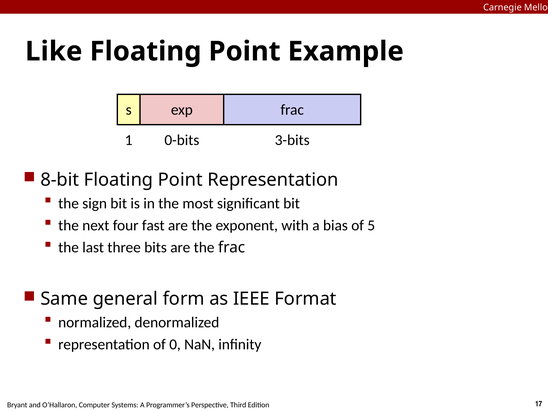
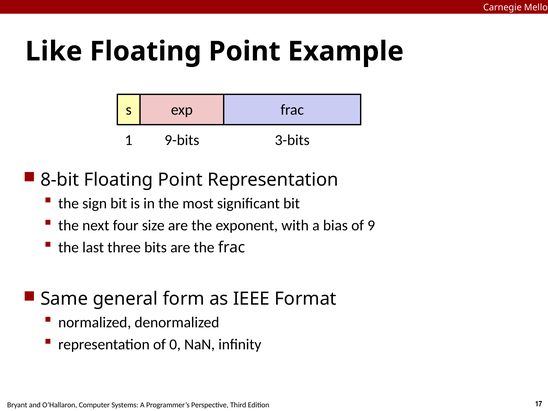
0-bits: 0-bits -> 9-bits
fast: fast -> size
5: 5 -> 9
